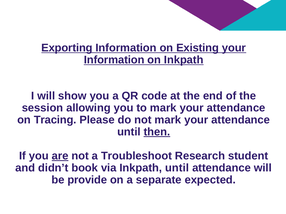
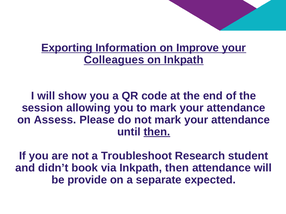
Existing: Existing -> Improve
Information at (114, 60): Information -> Colleagues
Tracing: Tracing -> Assess
are underline: present -> none
Inkpath until: until -> then
